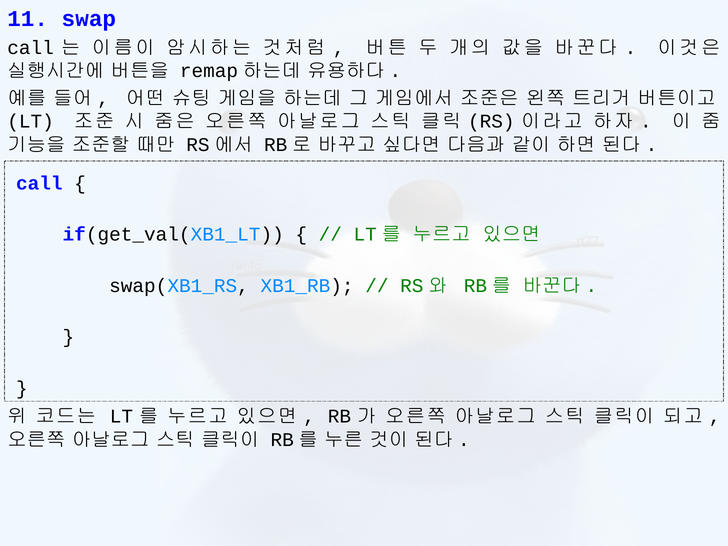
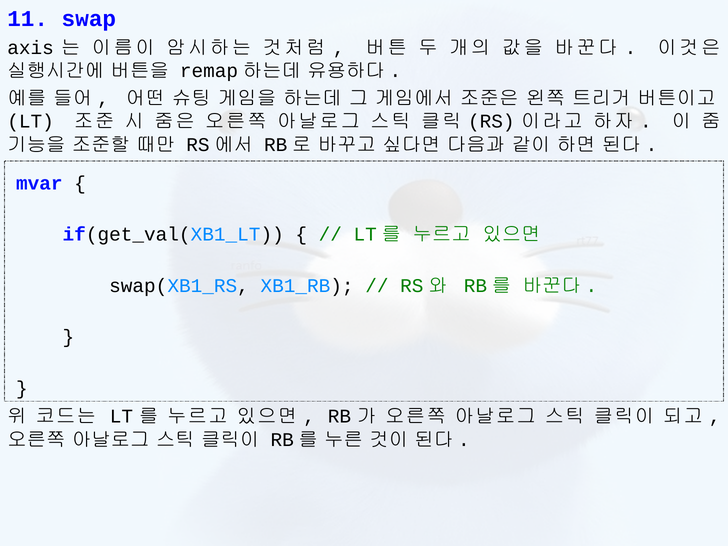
call at (31, 48): call -> axis
call at (39, 183): call -> mvar
